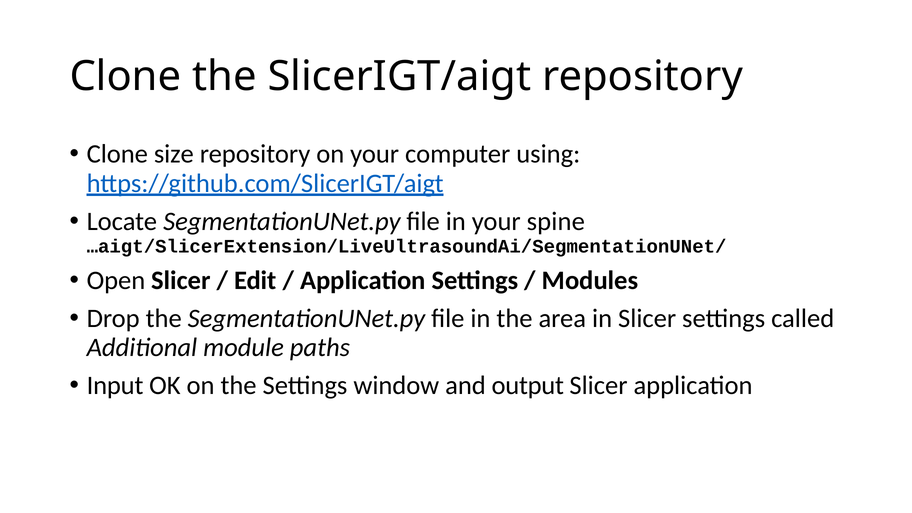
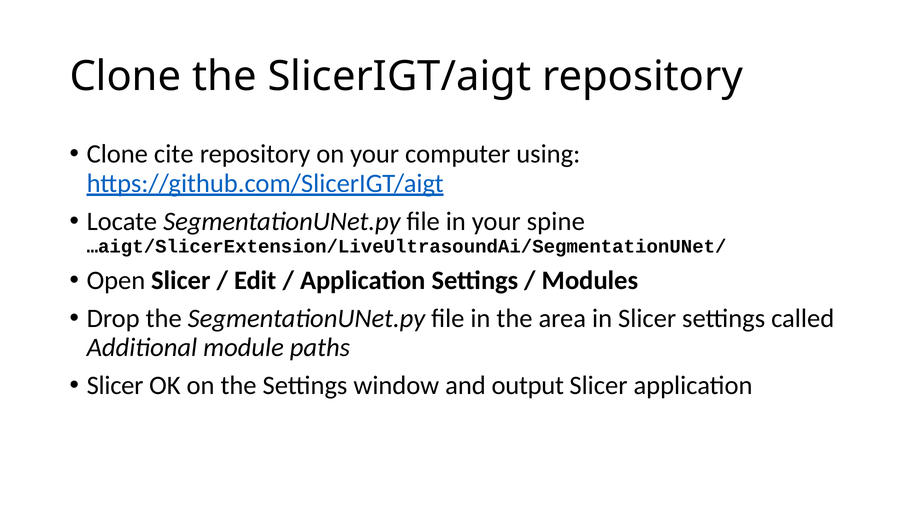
size: size -> cite
Input at (115, 386): Input -> Slicer
